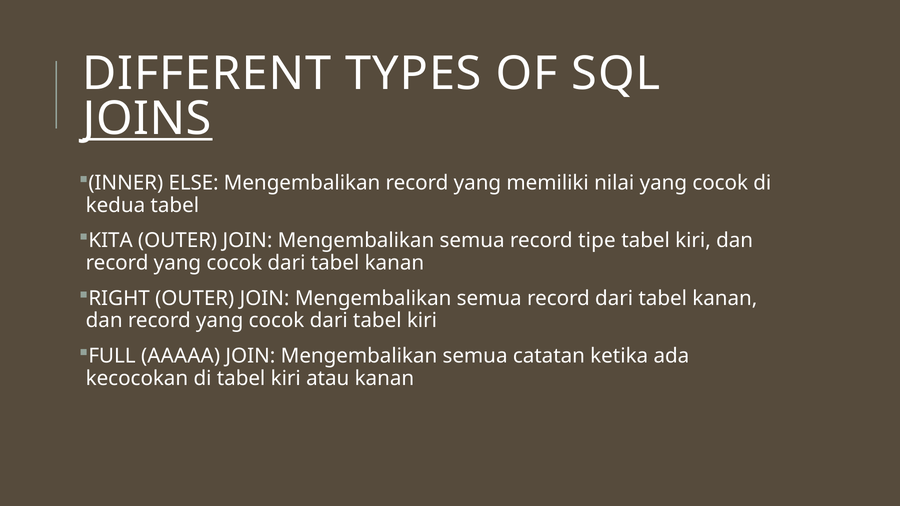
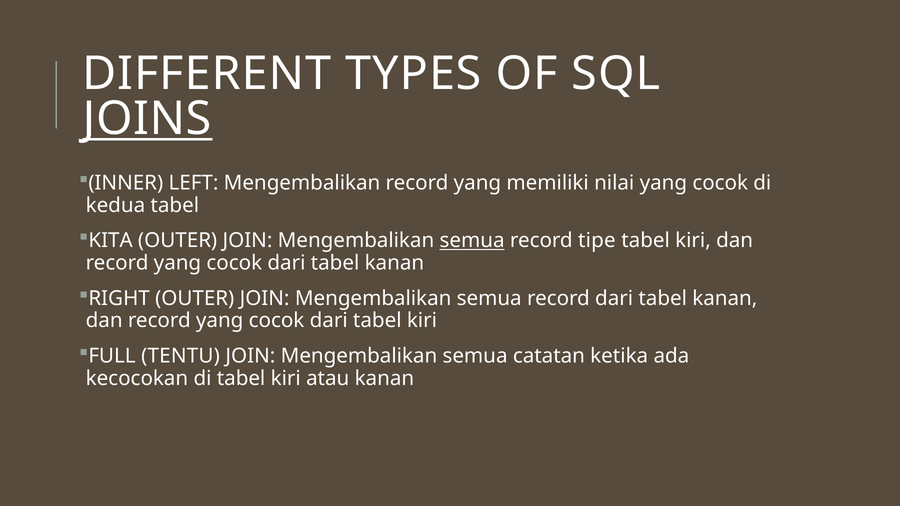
ELSE: ELSE -> LEFT
semua at (472, 241) underline: none -> present
AAAAA: AAAAA -> TENTU
